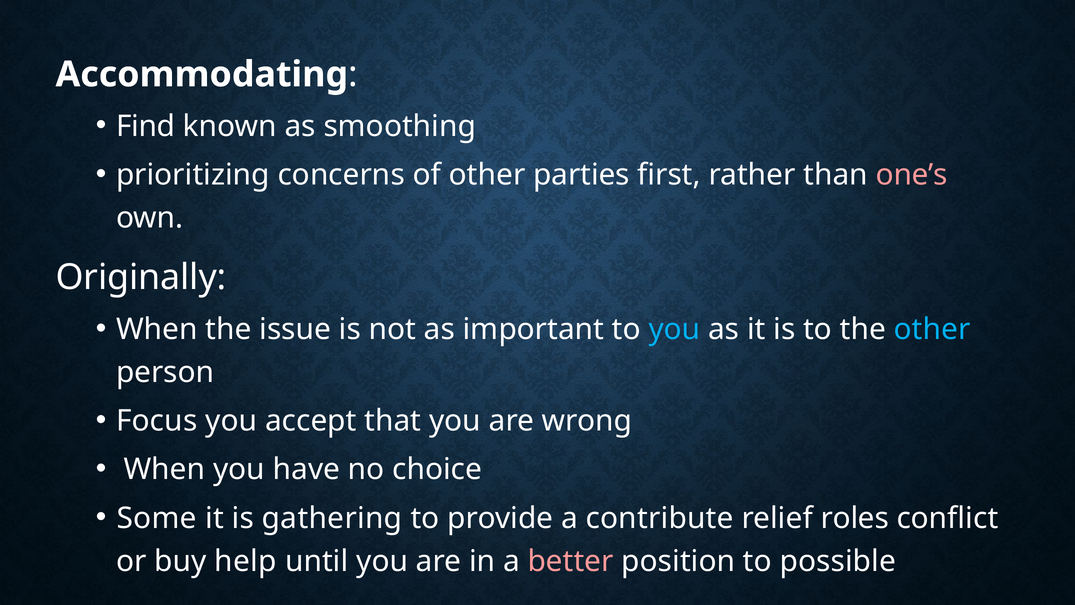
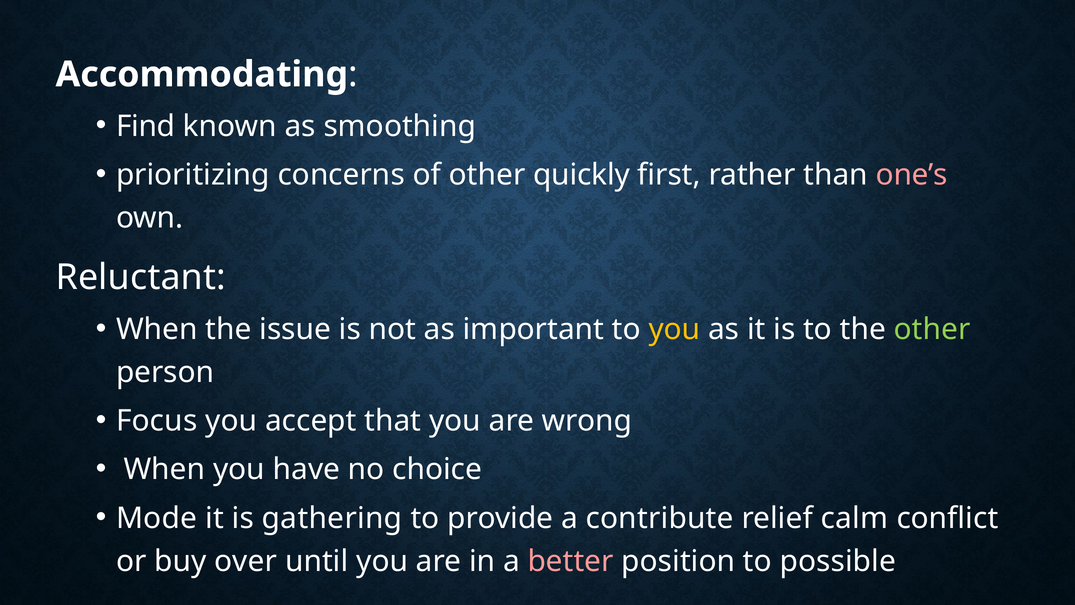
parties: parties -> quickly
Originally: Originally -> Reluctant
you at (675, 329) colour: light blue -> yellow
other at (932, 329) colour: light blue -> light green
Some: Some -> Mode
roles: roles -> calm
help: help -> over
